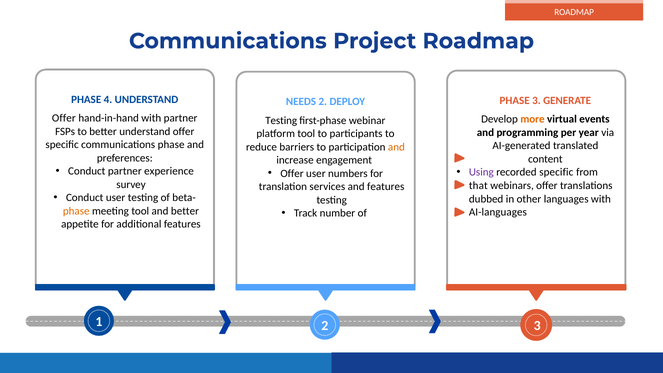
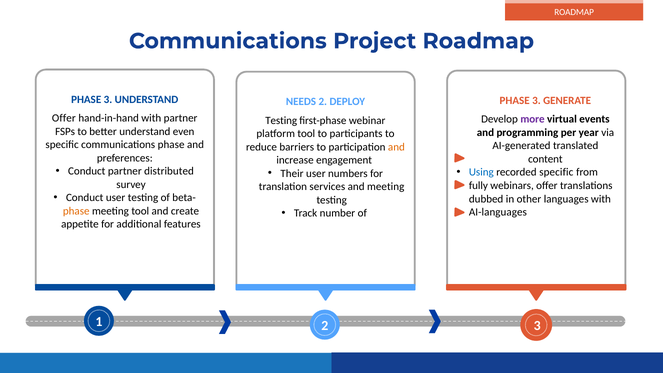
4 at (108, 99): 4 -> 3
more colour: orange -> purple
better understand offer: offer -> even
experience: experience -> distributed
Using colour: purple -> blue
Offer at (292, 173): Offer -> Their
that: that -> fully
and features: features -> meeting
and better: better -> create
